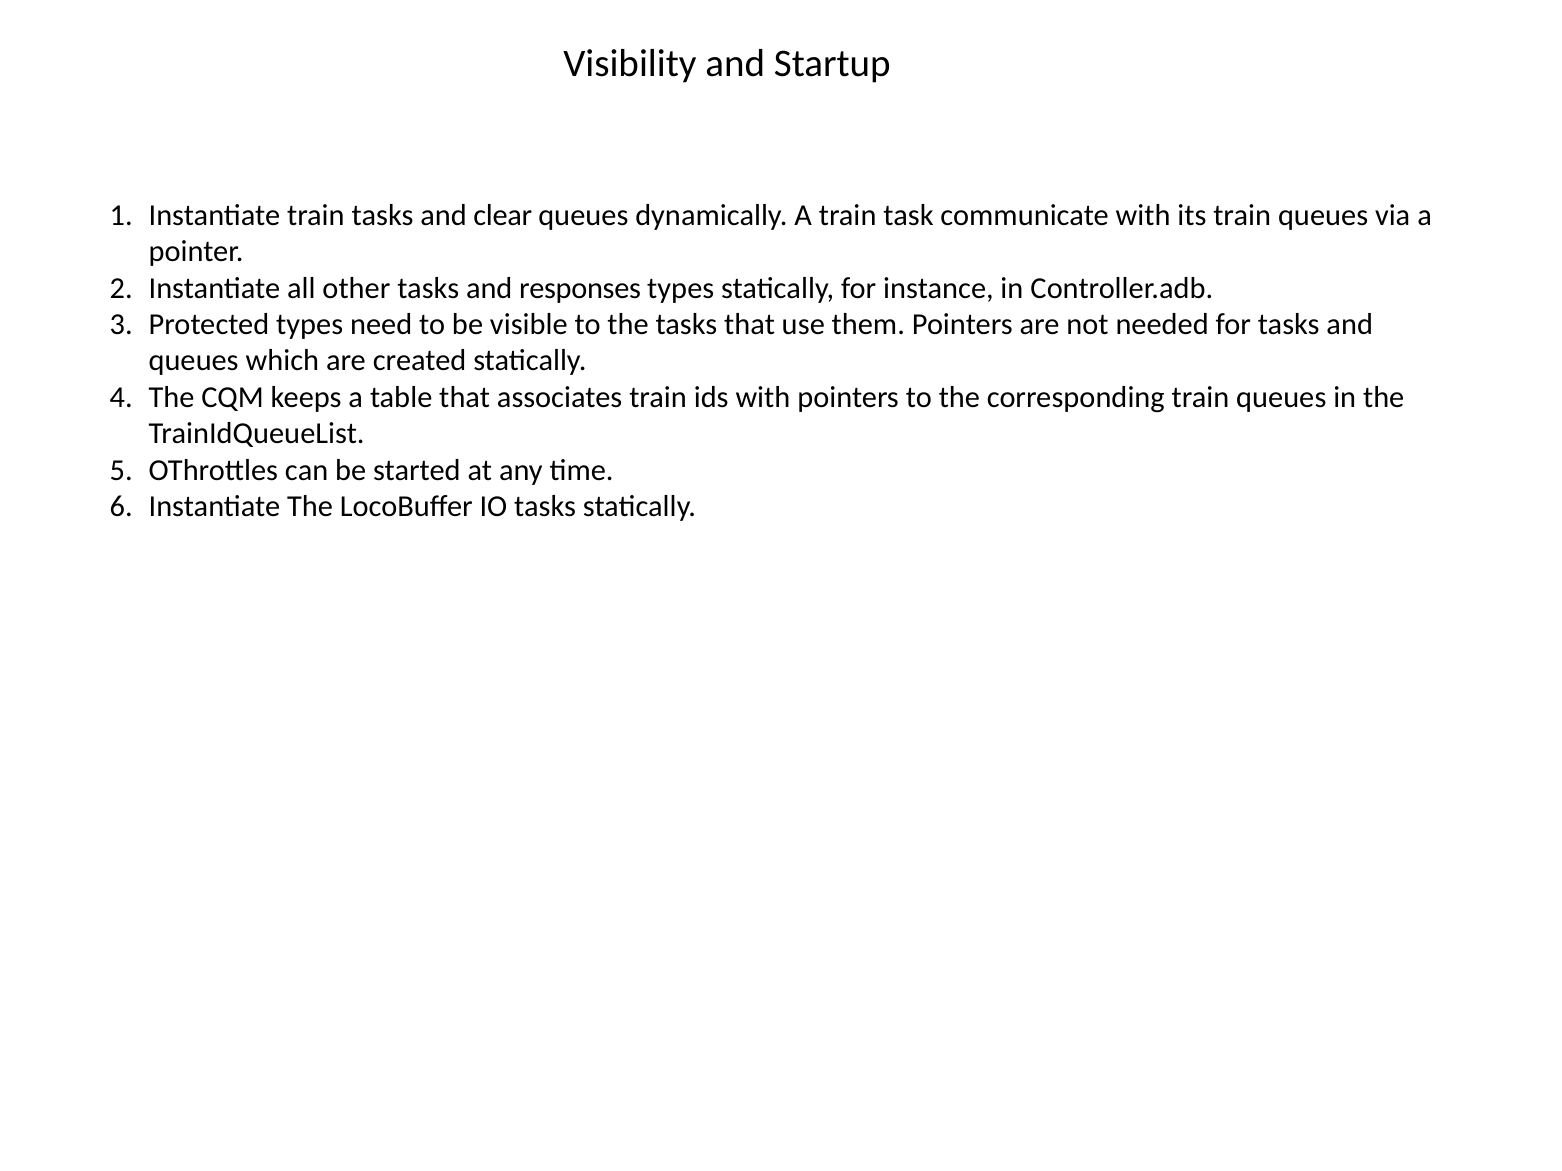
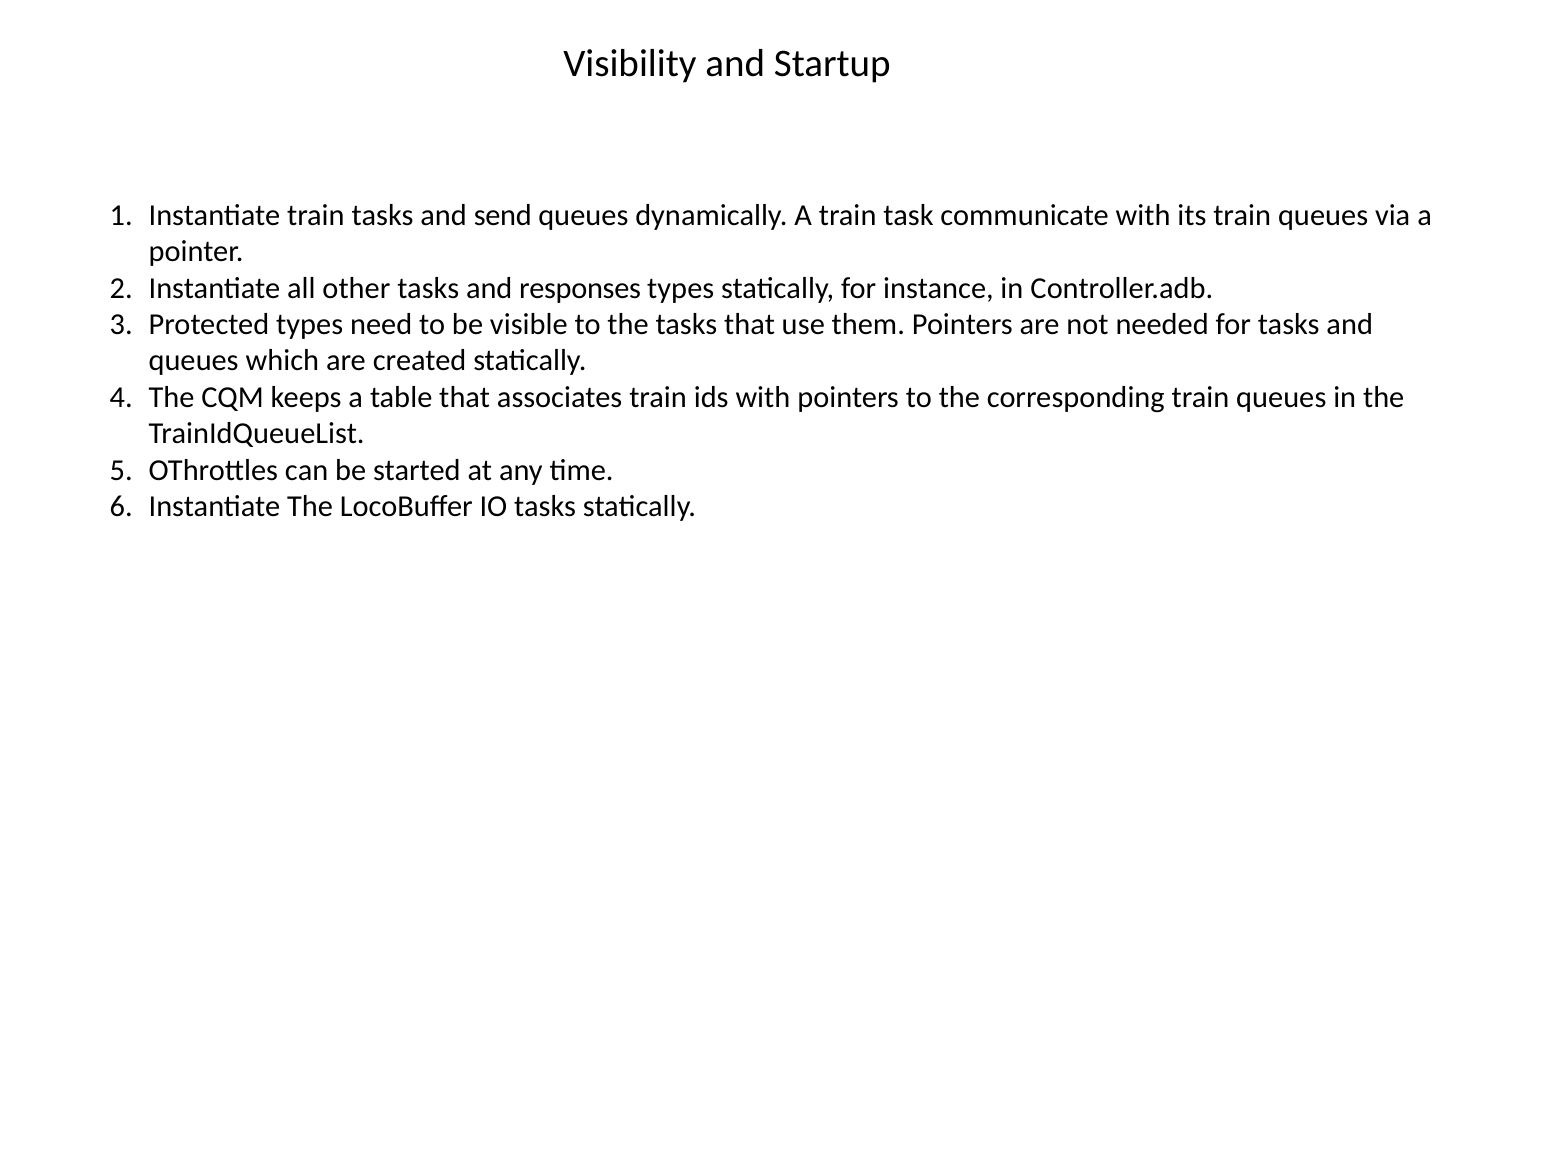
clear: clear -> send
